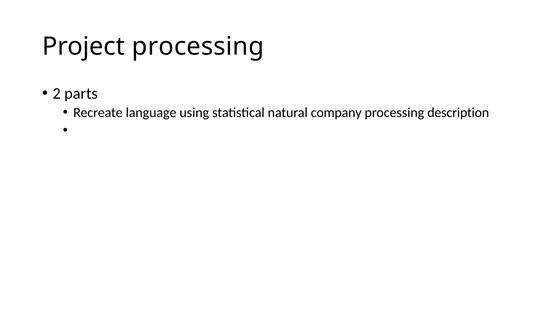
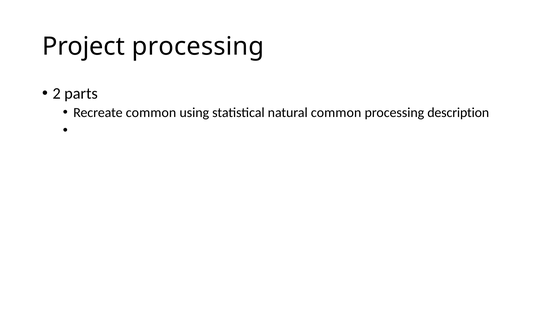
Recreate language: language -> common
natural company: company -> common
